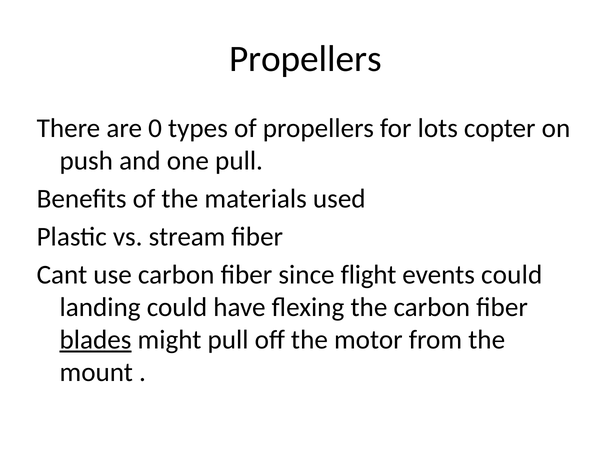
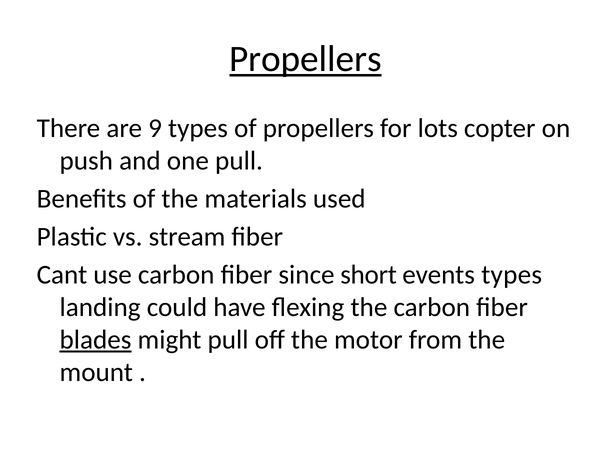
Propellers at (305, 59) underline: none -> present
0: 0 -> 9
flight: flight -> short
events could: could -> types
